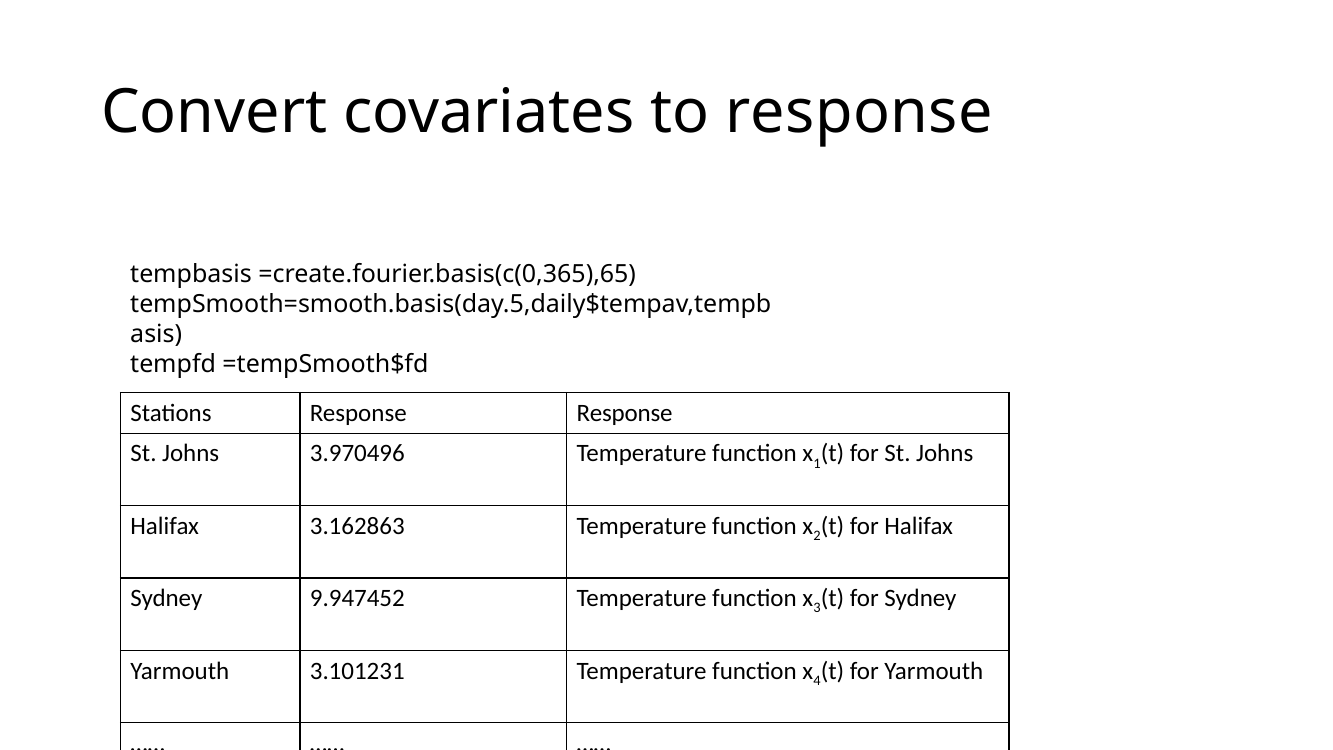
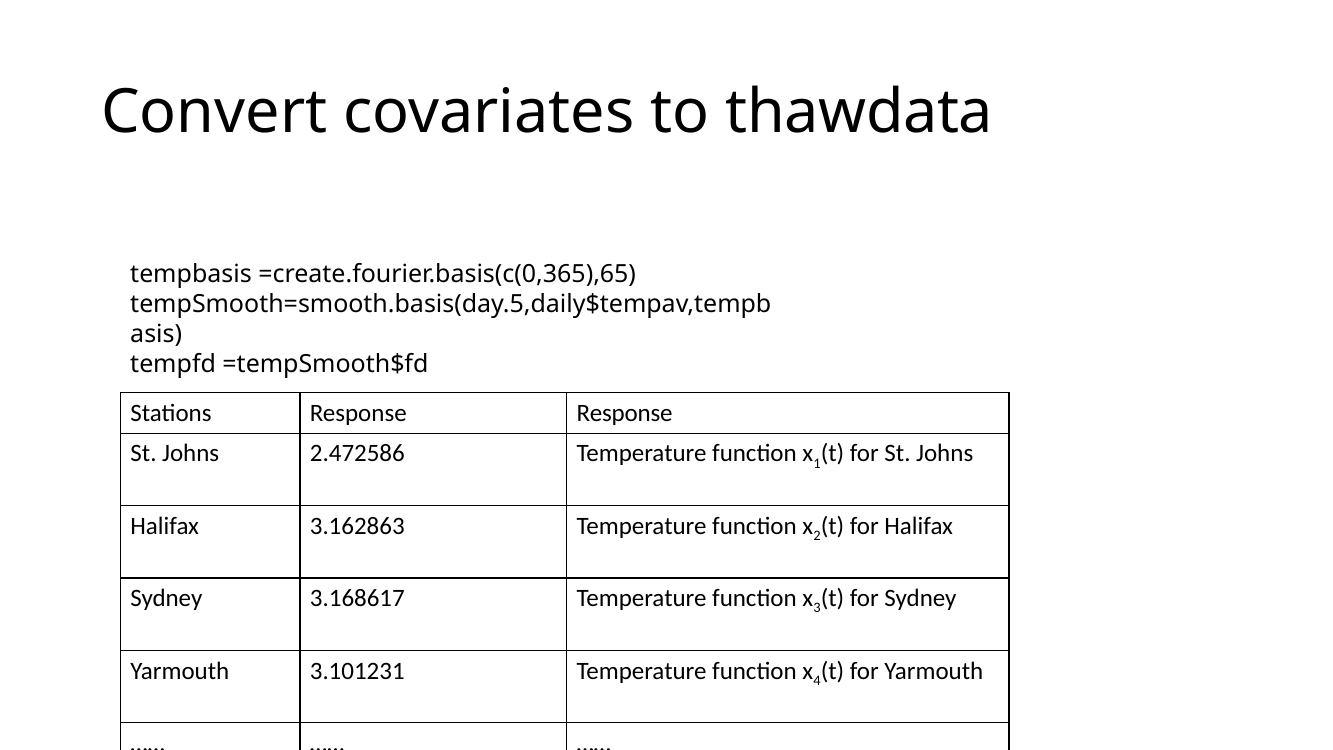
to response: response -> thawdata
3.970496: 3.970496 -> 2.472586
9.947452: 9.947452 -> 3.168617
